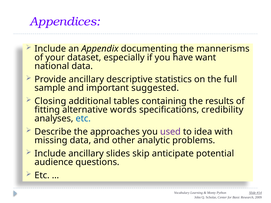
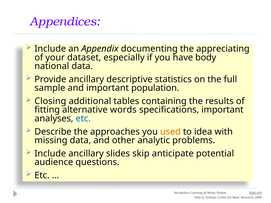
mannerisms: mannerisms -> appreciating
want: want -> body
suggested: suggested -> population
specifications credibility: credibility -> important
used colour: purple -> orange
